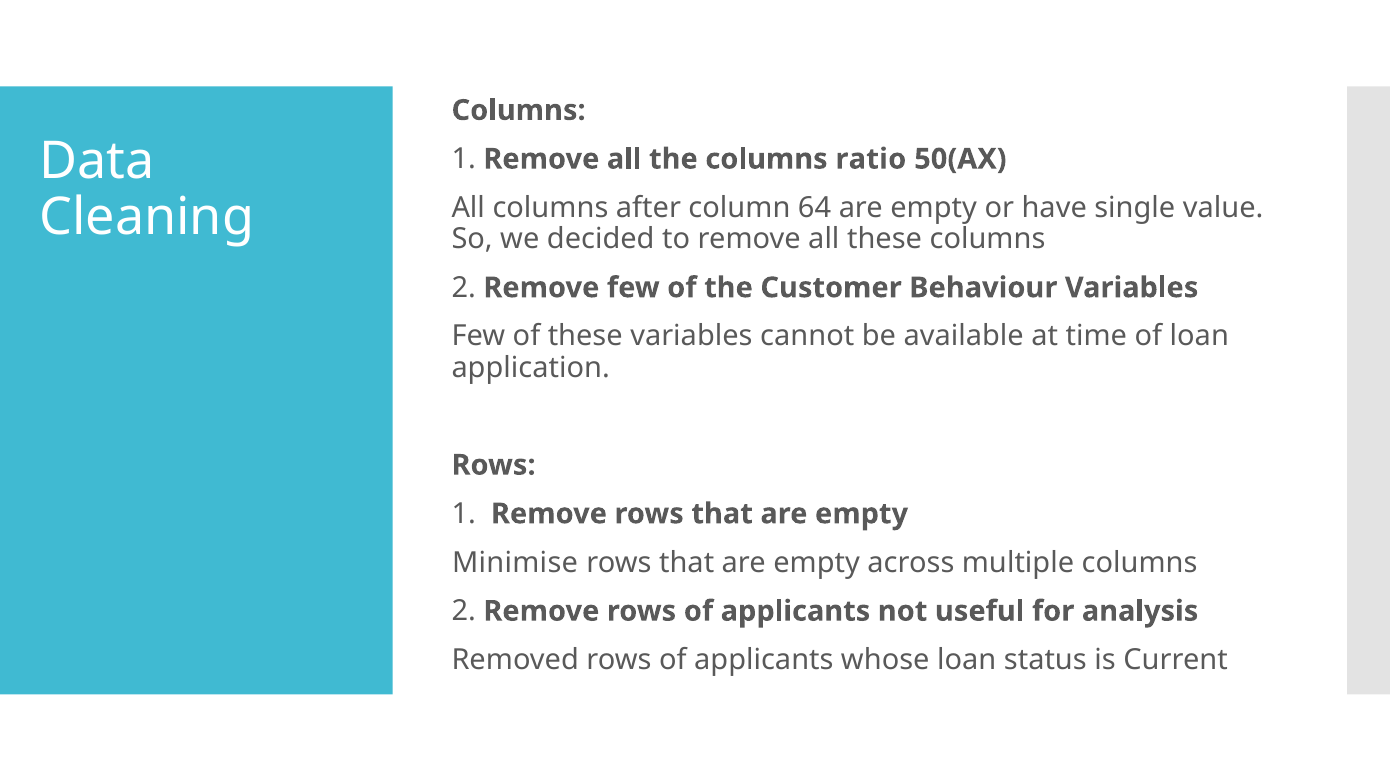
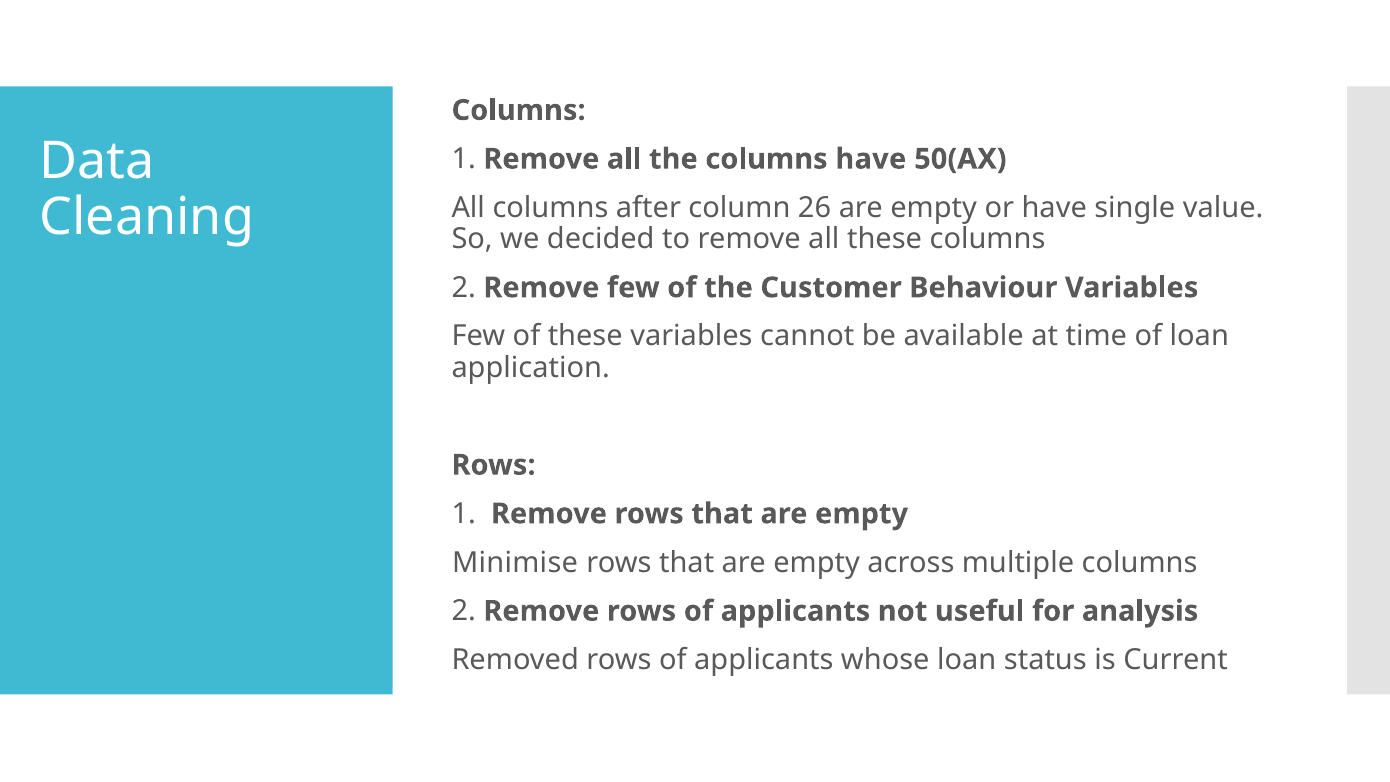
columns ratio: ratio -> have
64: 64 -> 26
